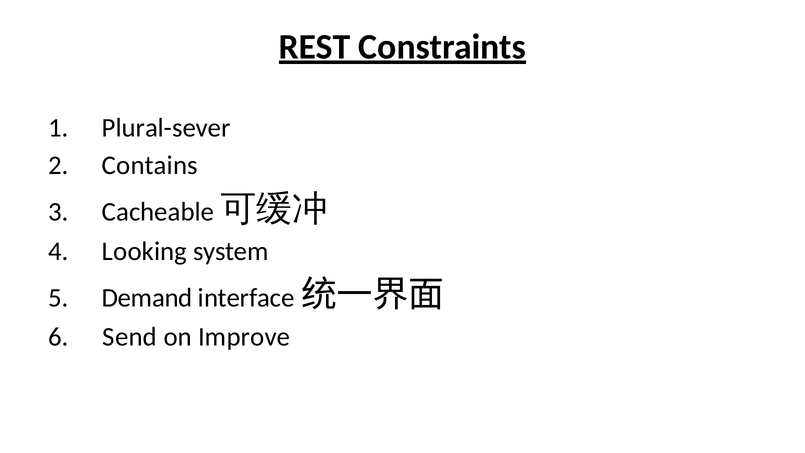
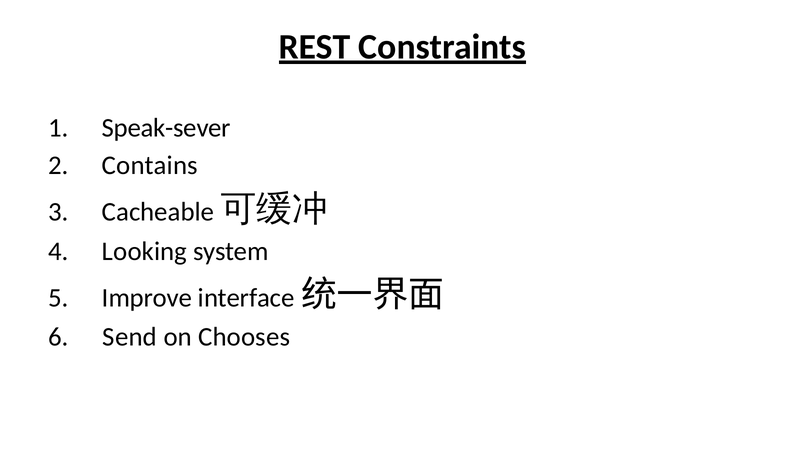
Plural-sever: Plural-sever -> Speak-sever
Demand: Demand -> Improve
Improve: Improve -> Chooses
